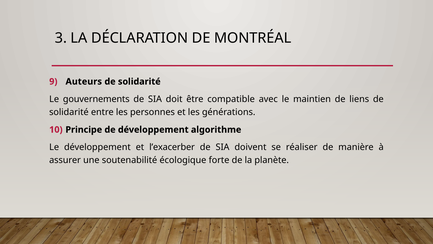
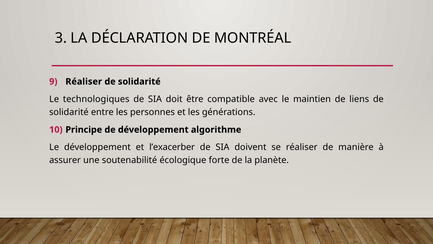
Auteurs at (84, 81): Auteurs -> Réaliser
gouvernements: gouvernements -> technologiques
